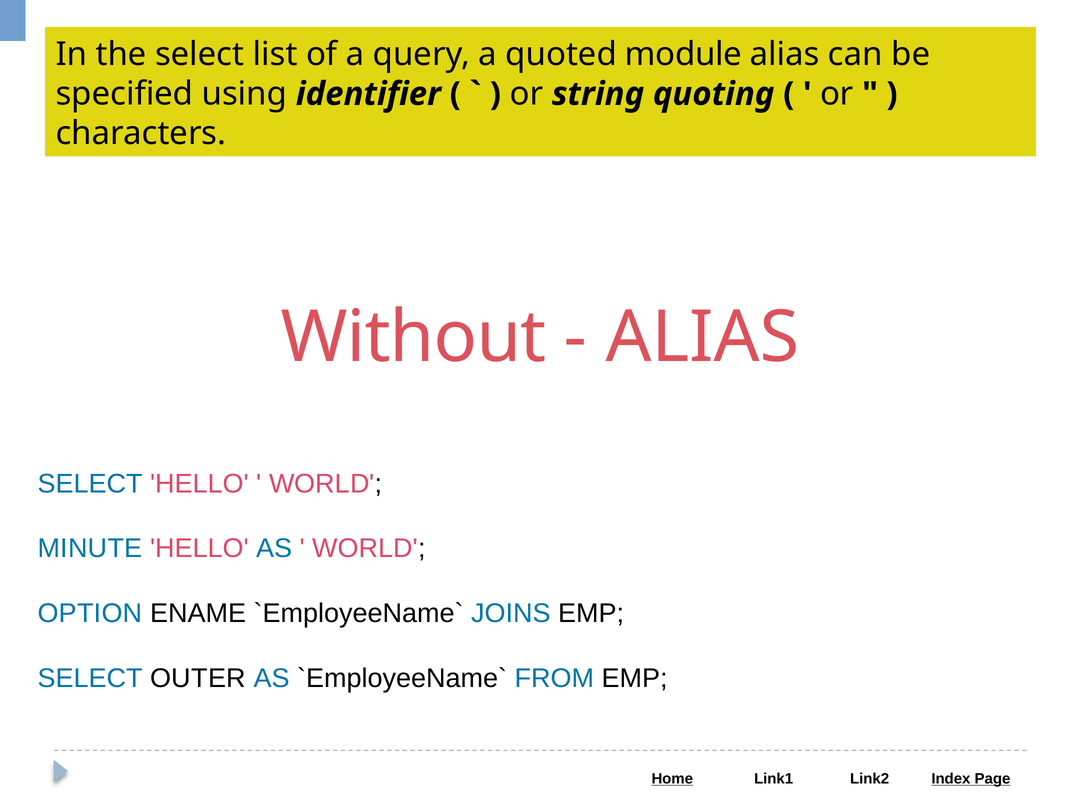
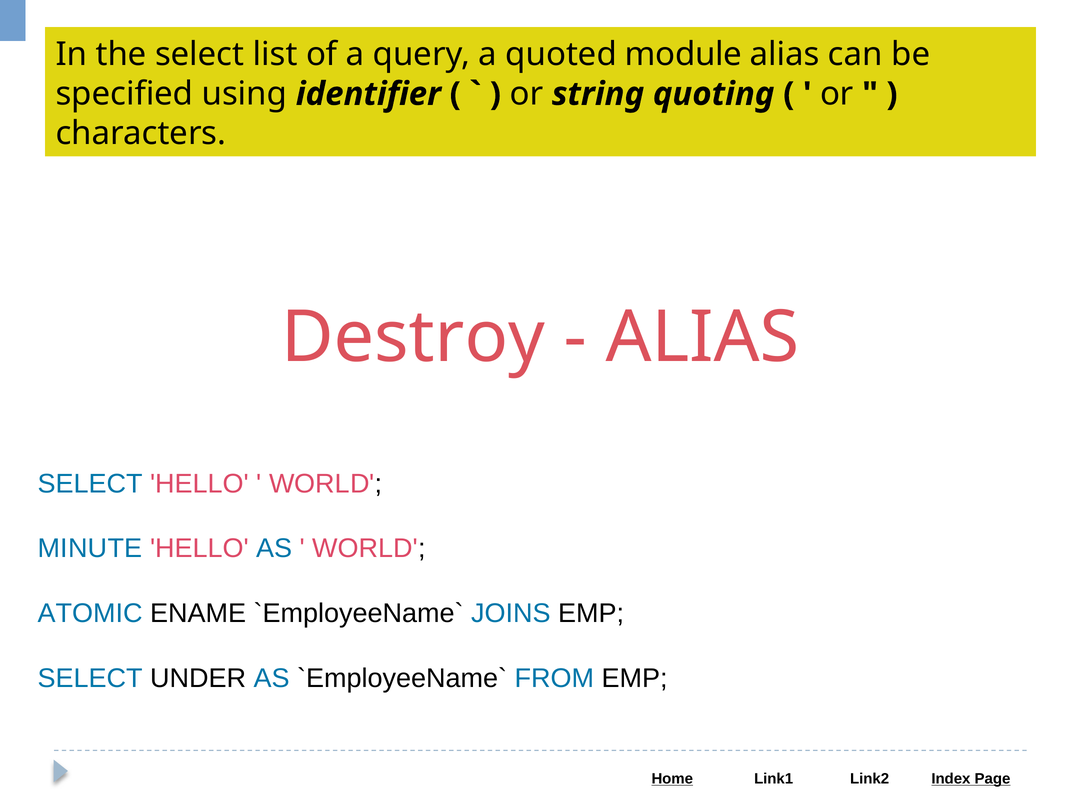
Without: Without -> Destroy
OPTION: OPTION -> ATOMIC
OUTER: OUTER -> UNDER
